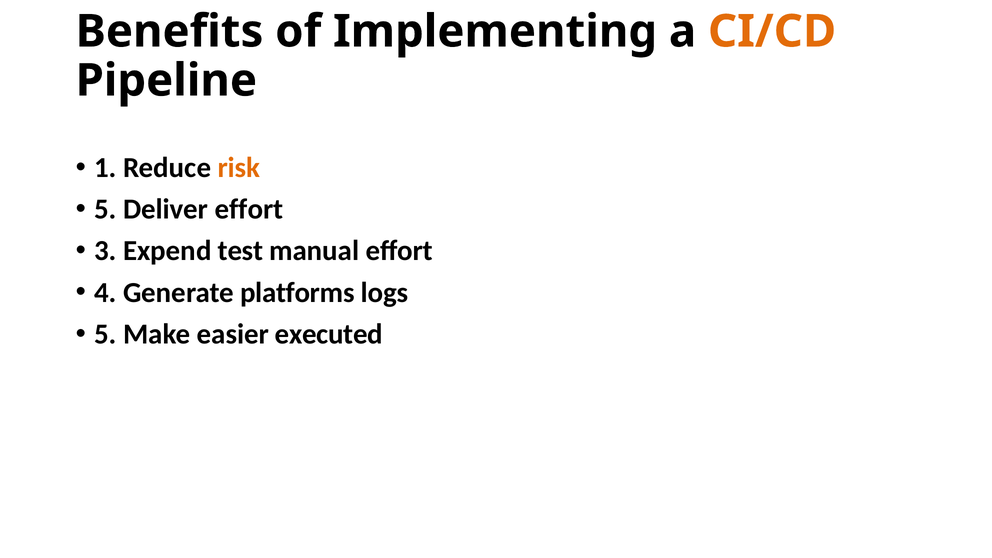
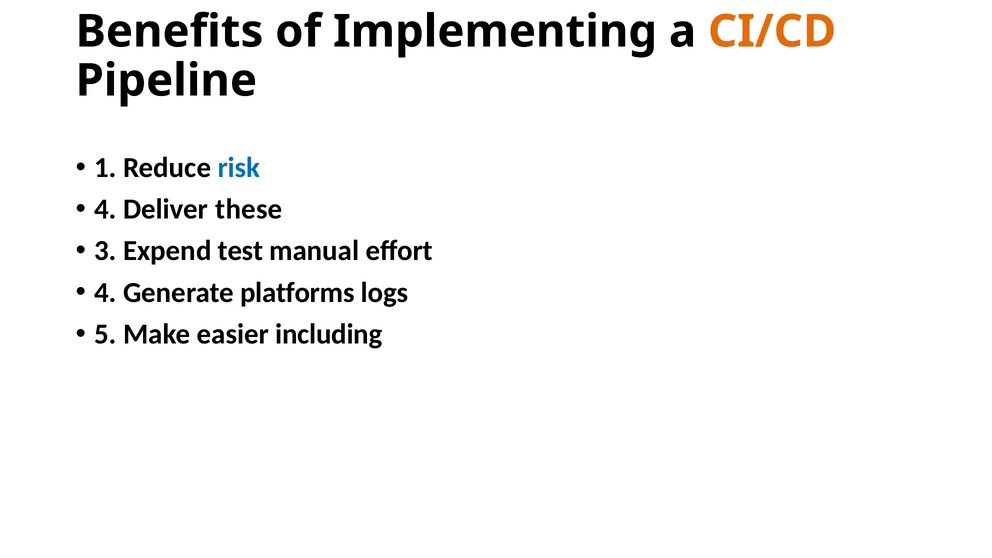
risk colour: orange -> blue
5 at (105, 209): 5 -> 4
Deliver effort: effort -> these
executed: executed -> including
